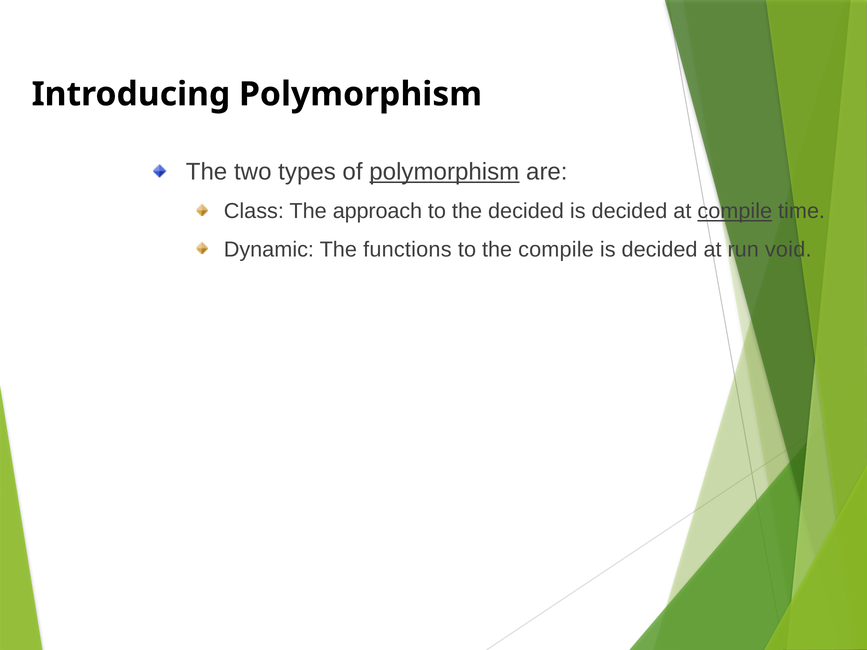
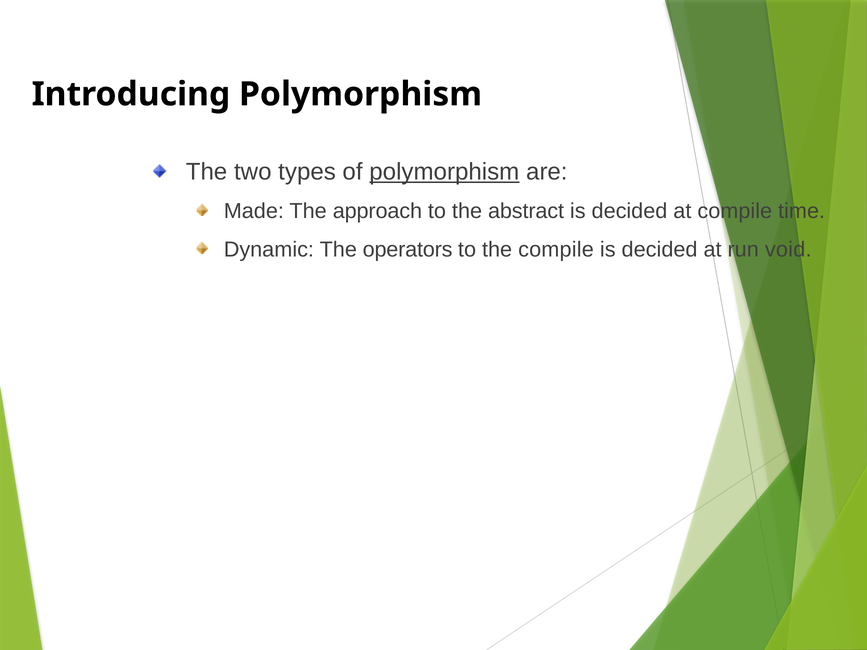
Class: Class -> Made
the decided: decided -> abstract
compile at (735, 211) underline: present -> none
functions: functions -> operators
